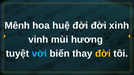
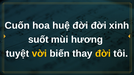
Mênh: Mênh -> Cuốn
vinh: vinh -> suốt
vời colour: light blue -> yellow
